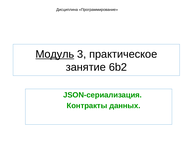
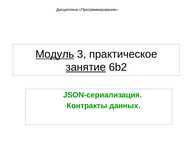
занятие underline: none -> present
